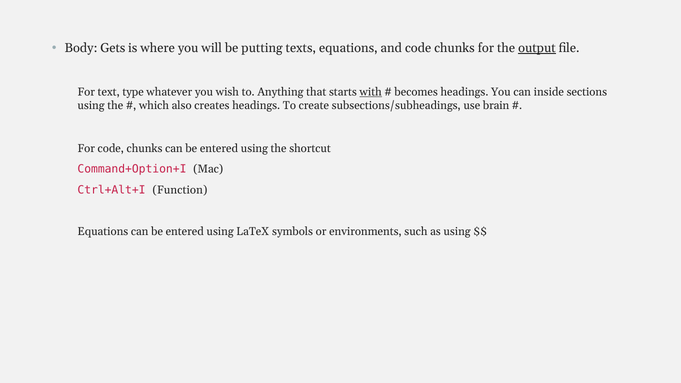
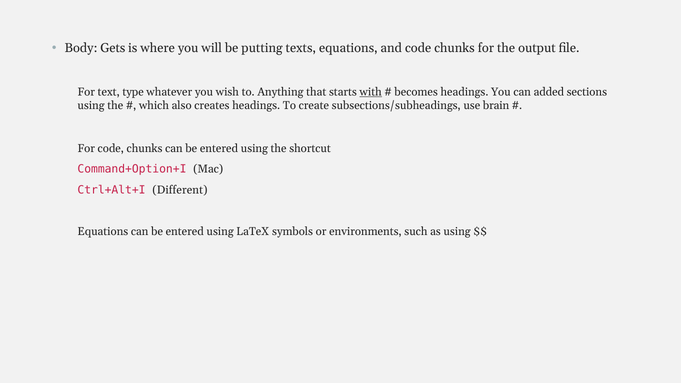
output underline: present -> none
inside: inside -> added
Function: Function -> Different
